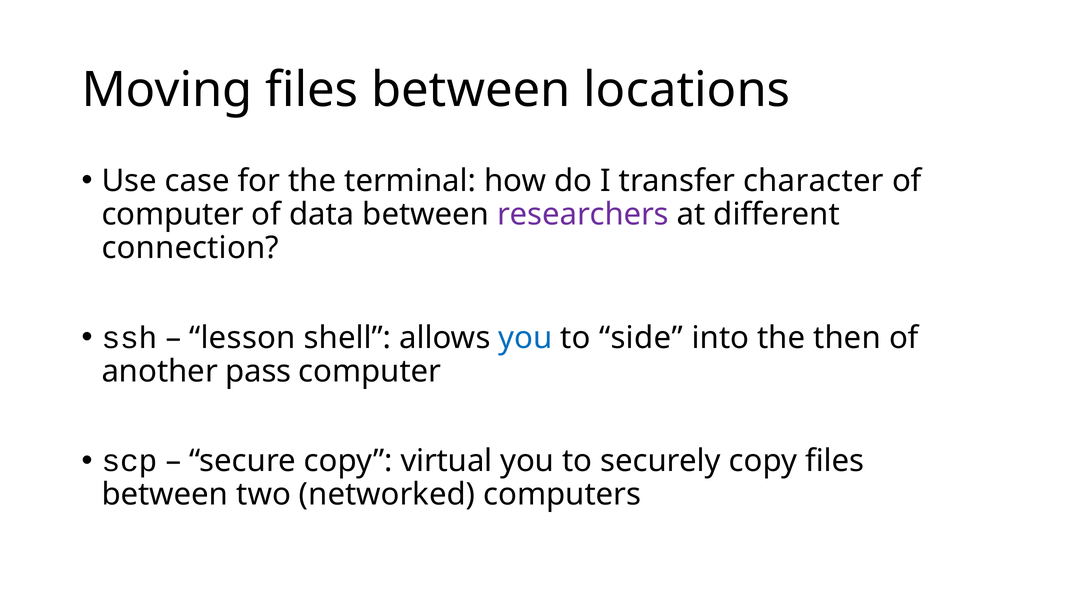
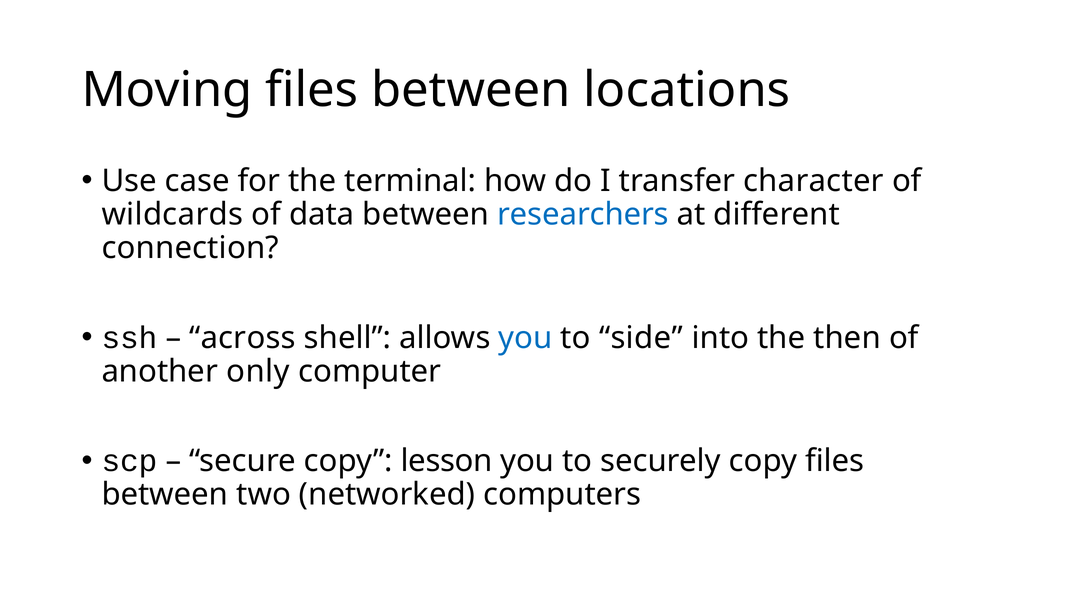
computer at (173, 214): computer -> wildcards
researchers colour: purple -> blue
lesson: lesson -> across
pass: pass -> only
virtual: virtual -> lesson
